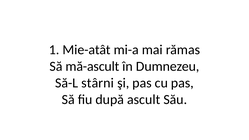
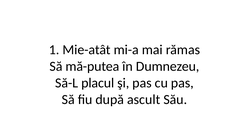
mă-ascult: mă-ascult -> mă-putea
stârni: stârni -> placul
